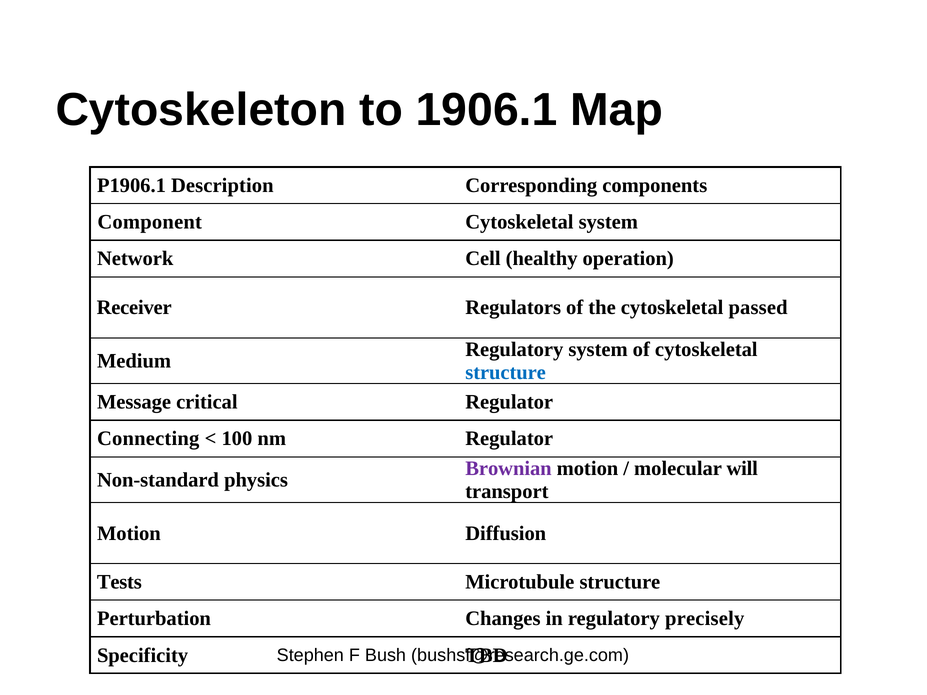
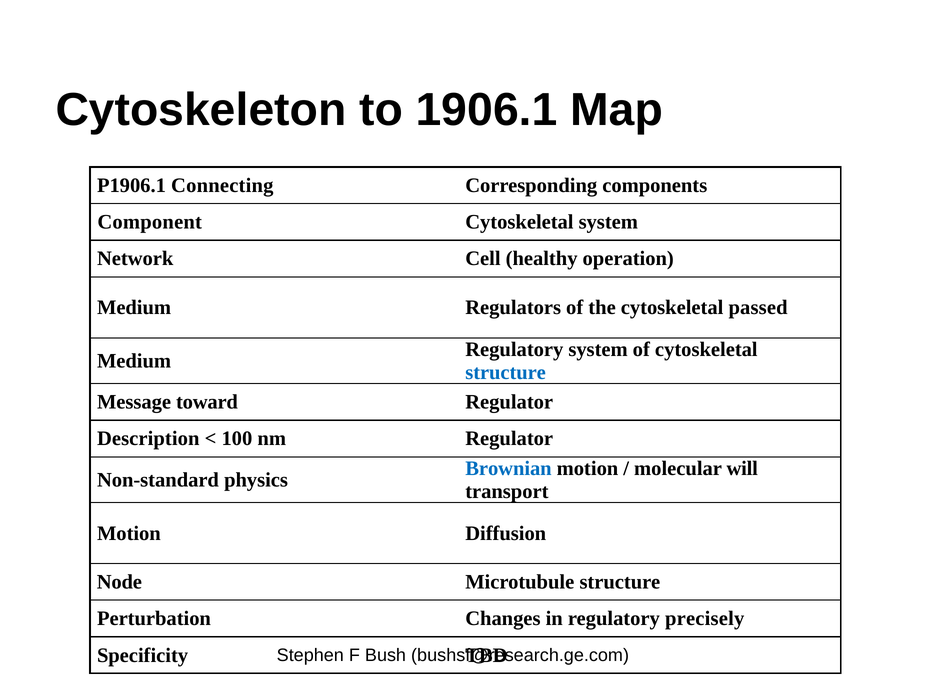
Description: Description -> Connecting
Receiver at (134, 308): Receiver -> Medium
critical: critical -> toward
Connecting: Connecting -> Description
Brownian colour: purple -> blue
Tests: Tests -> Node
